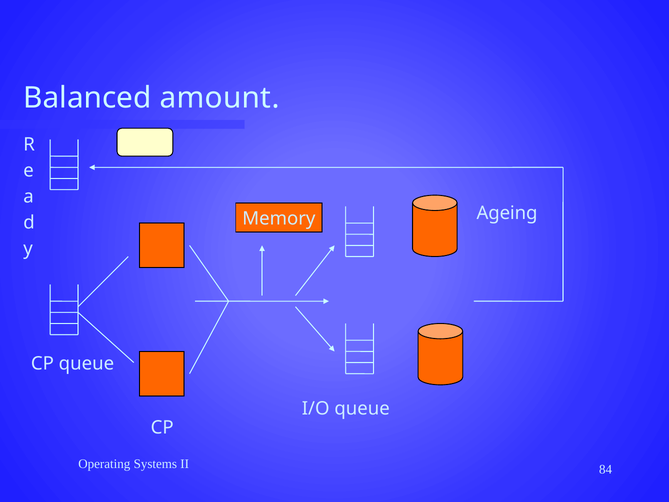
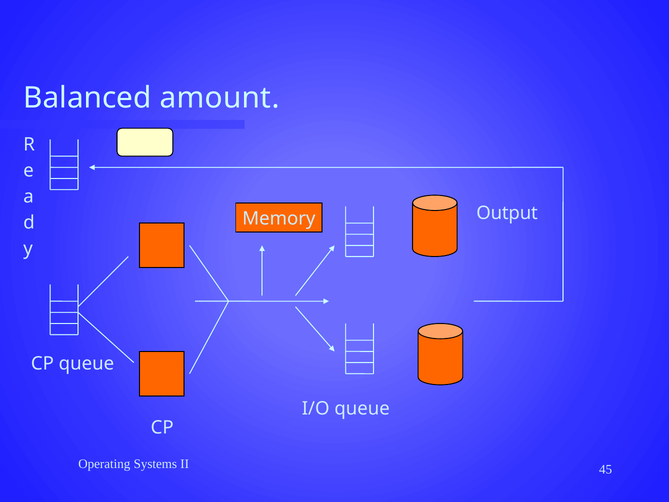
Ageing: Ageing -> Output
84: 84 -> 45
